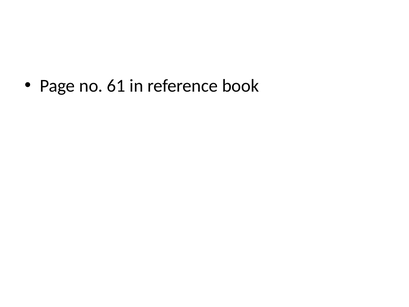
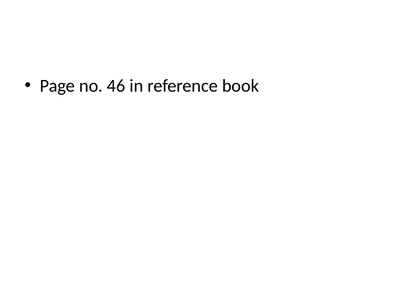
61: 61 -> 46
